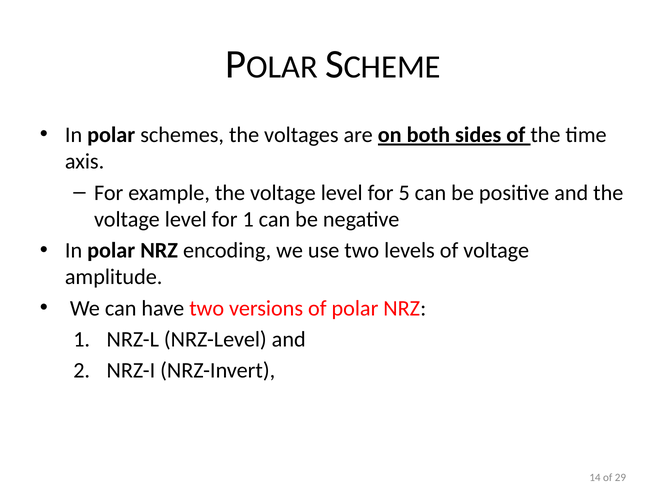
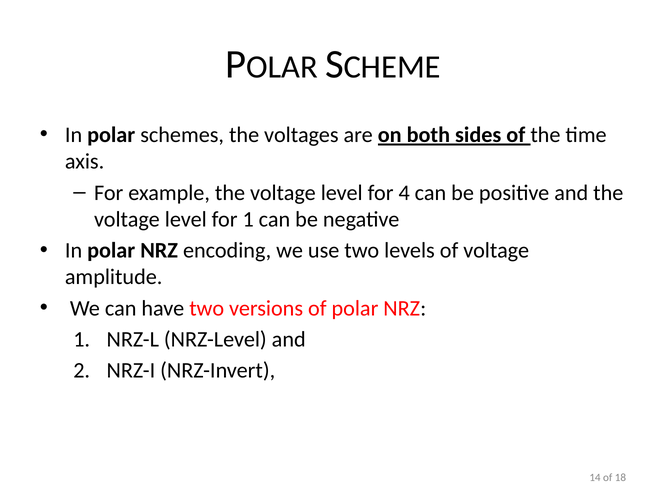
5: 5 -> 4
29: 29 -> 18
